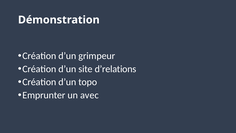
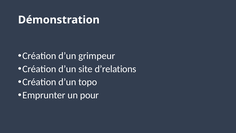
avec: avec -> pour
